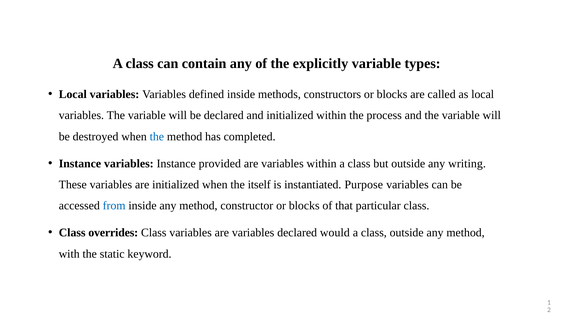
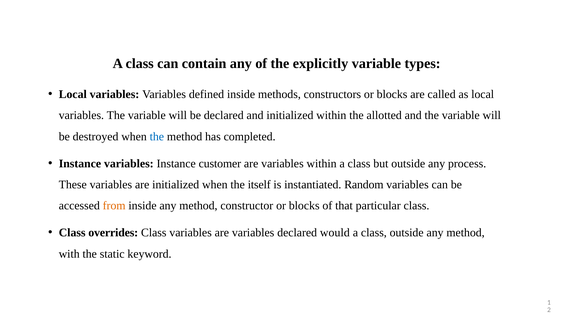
process: process -> allotted
provided: provided -> customer
writing: writing -> process
Purpose: Purpose -> Random
from colour: blue -> orange
